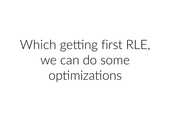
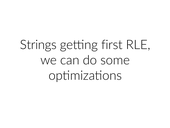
Which: Which -> Strings
